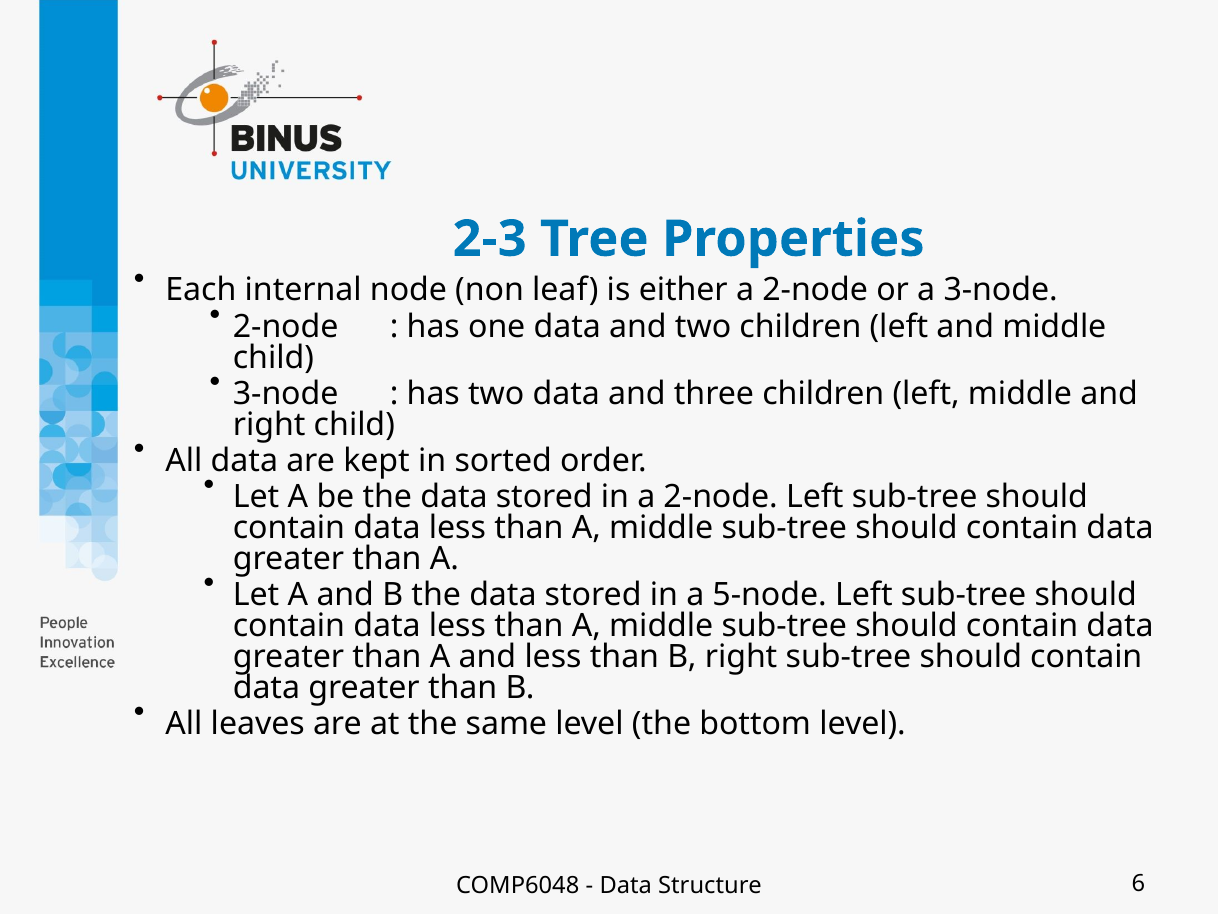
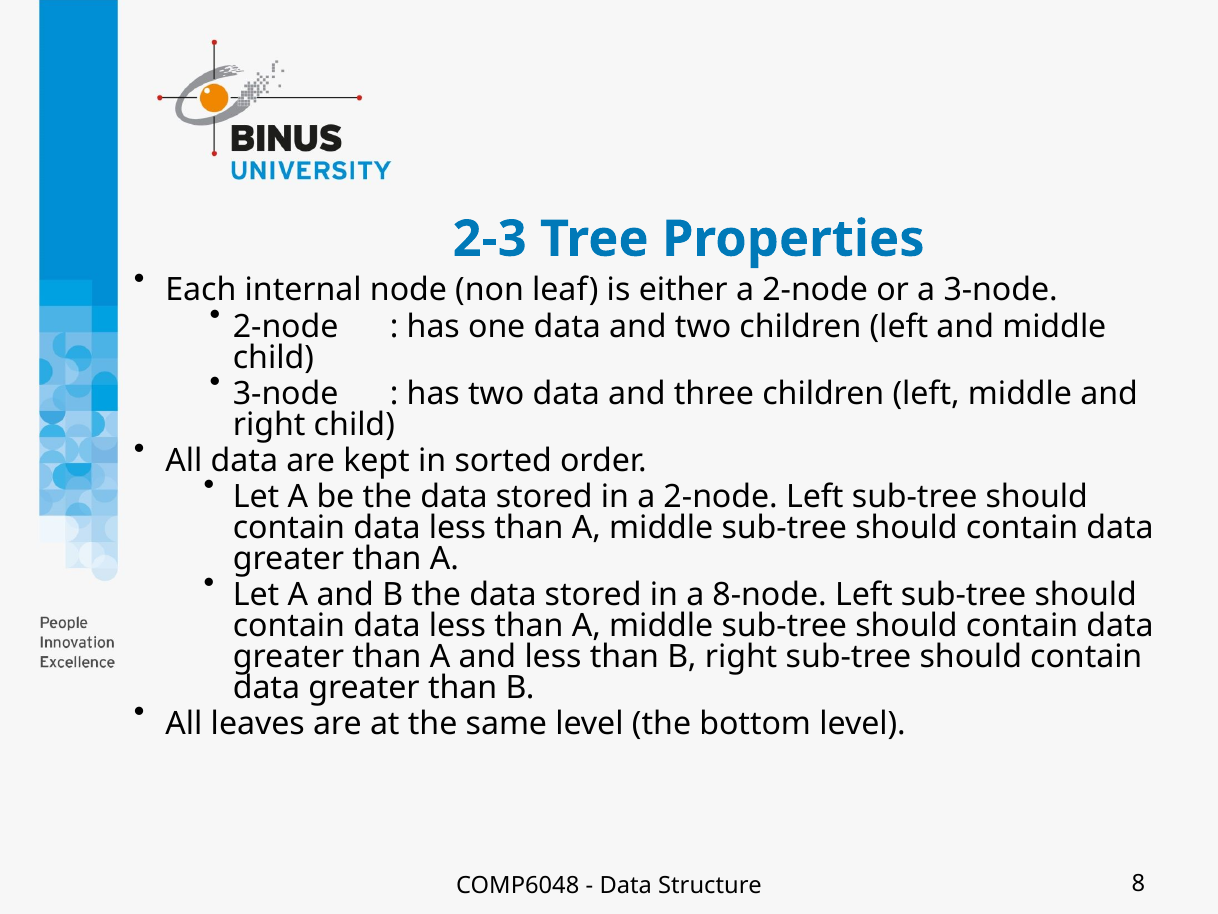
5-node: 5-node -> 8-node
6: 6 -> 8
